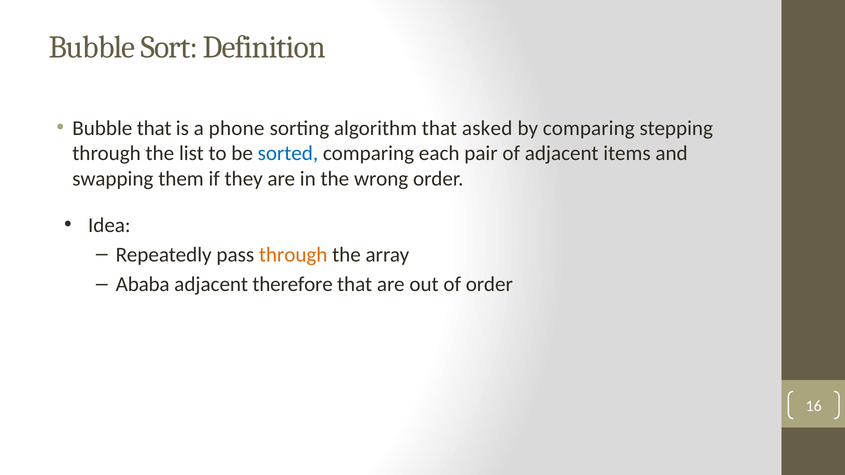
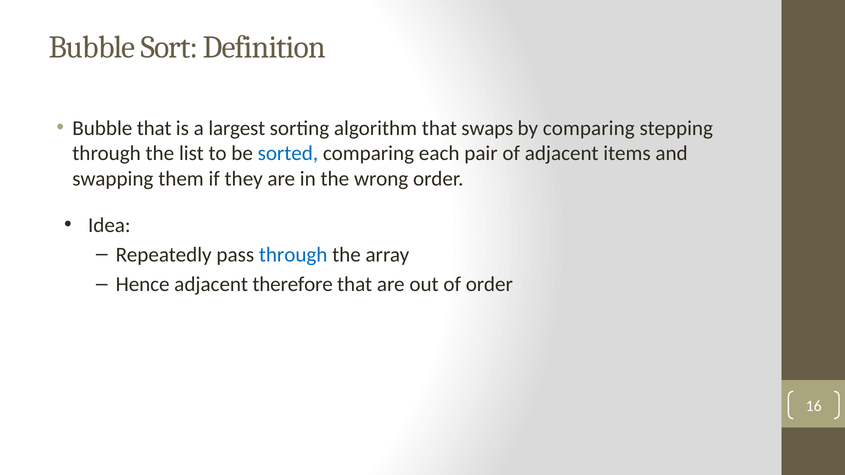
phone: phone -> largest
asked: asked -> swaps
through at (293, 255) colour: orange -> blue
Ababa: Ababa -> Hence
